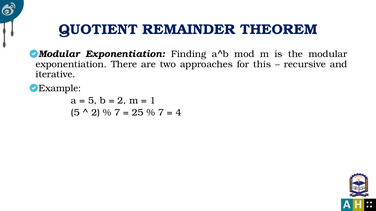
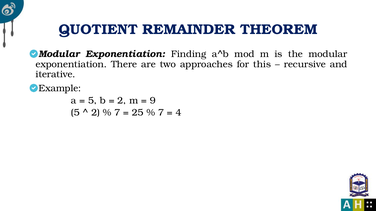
1: 1 -> 9
